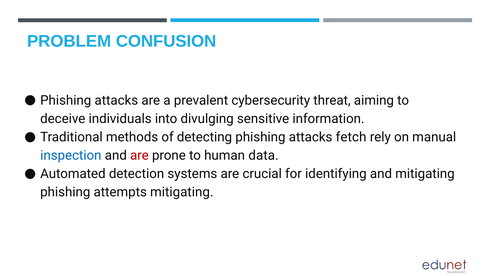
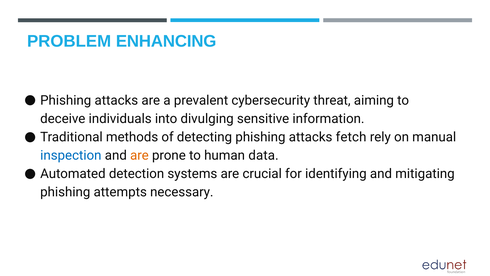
CONFUSION: CONFUSION -> ENHANCING
are at (139, 155) colour: red -> orange
attempts mitigating: mitigating -> necessary
